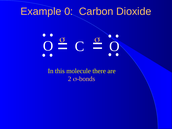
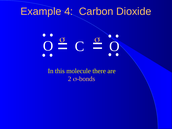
0: 0 -> 4
